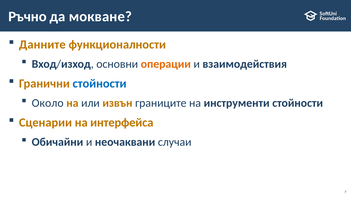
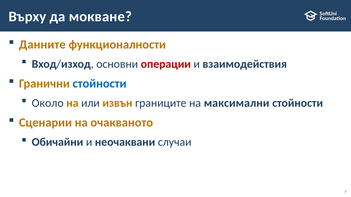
Ръчно: Ръчно -> Върху
операции colour: orange -> red
инструменти: инструменти -> максимални
интерфейса: интерфейса -> очакваното
